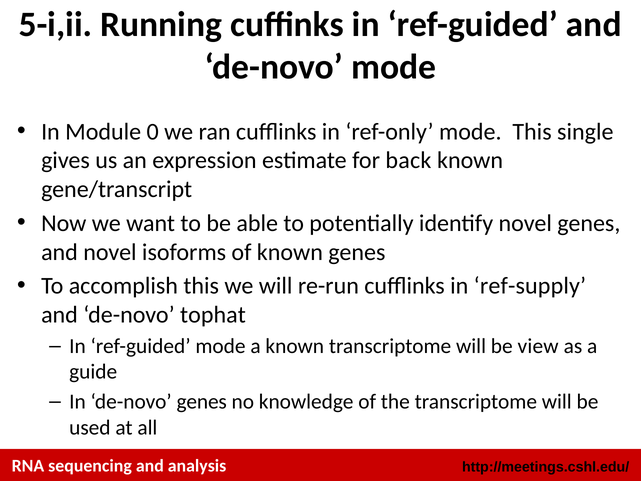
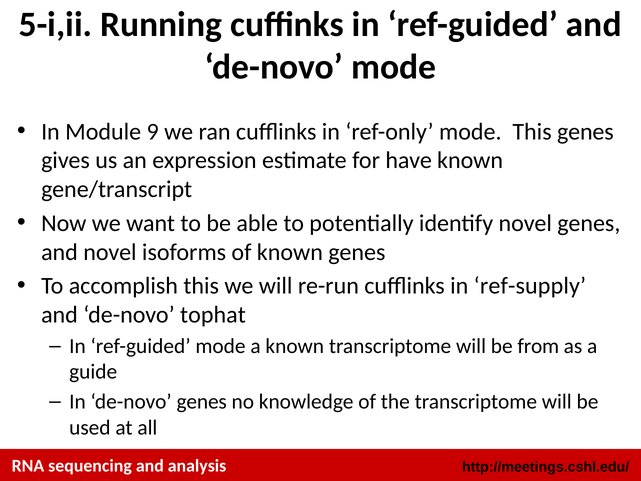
0: 0 -> 9
This single: single -> genes
back: back -> have
view: view -> from
